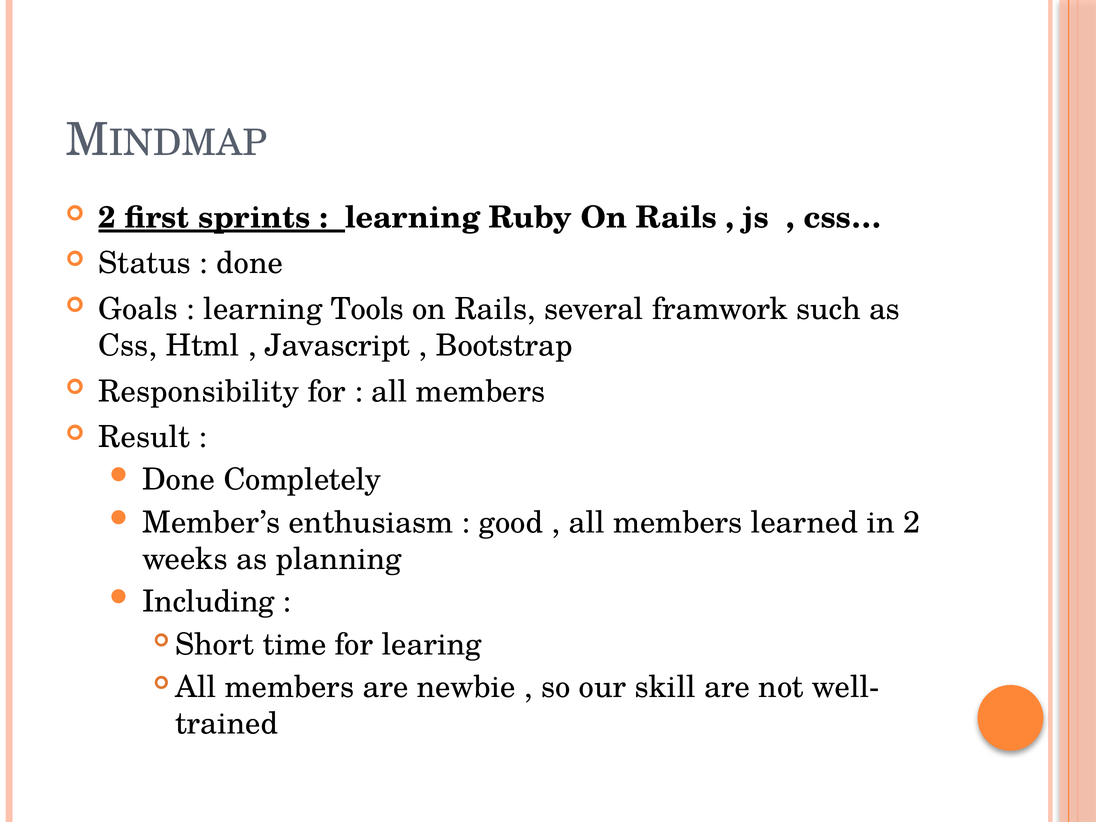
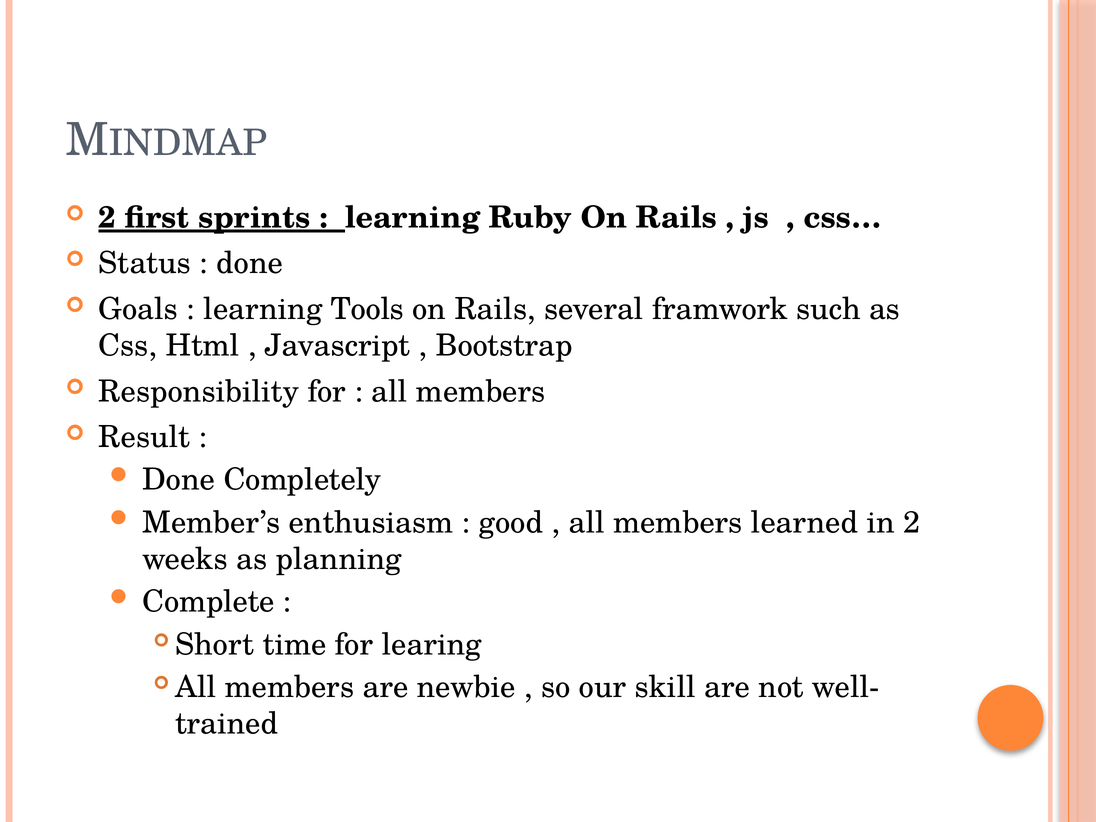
Including: Including -> Complete
